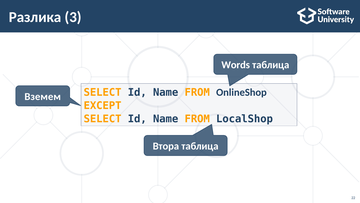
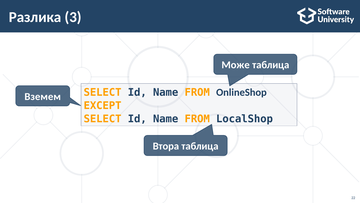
Words: Words -> Може
